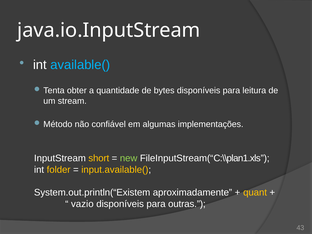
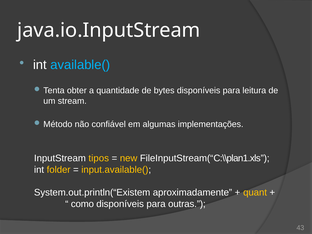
short: short -> tipos
new colour: light green -> yellow
vazio: vazio -> como
